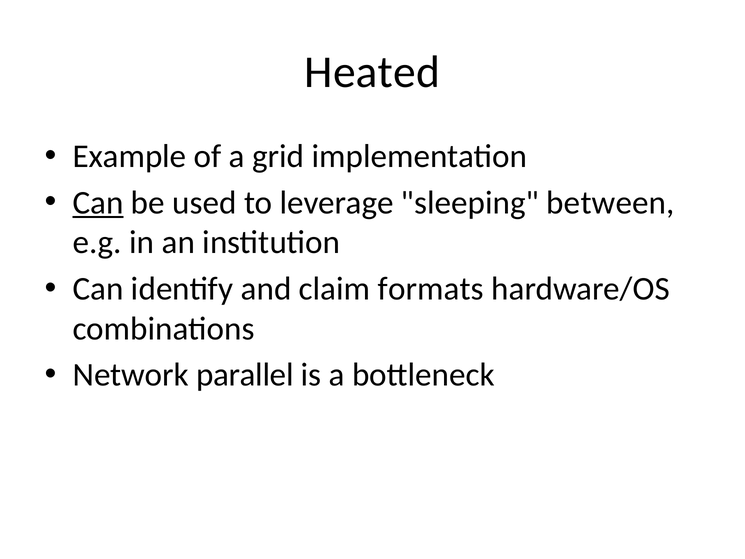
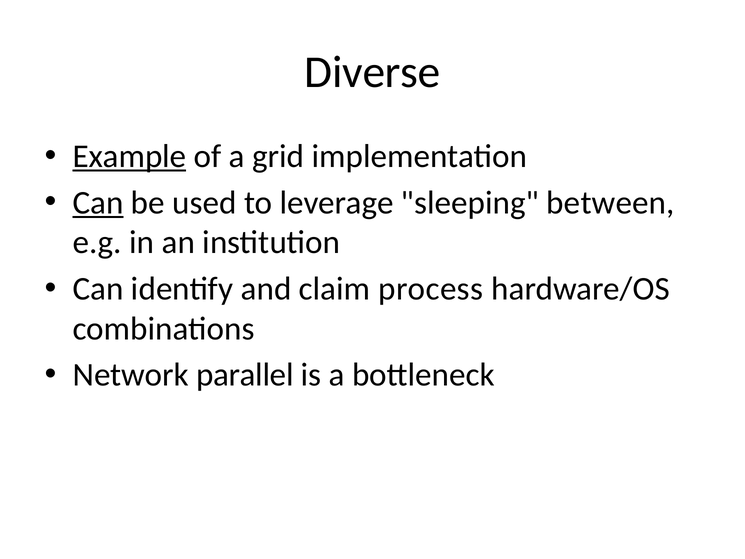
Heated: Heated -> Diverse
Example underline: none -> present
formats: formats -> process
